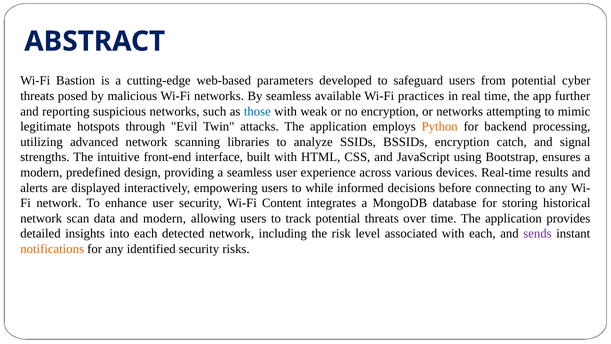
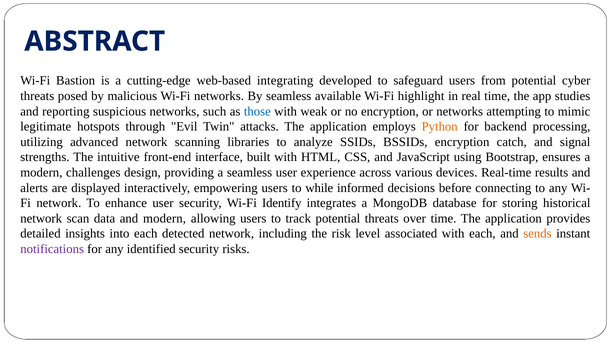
parameters: parameters -> integrating
practices: practices -> highlight
further: further -> studies
predefined: predefined -> challenges
Content: Content -> Identify
sends colour: purple -> orange
notifications colour: orange -> purple
